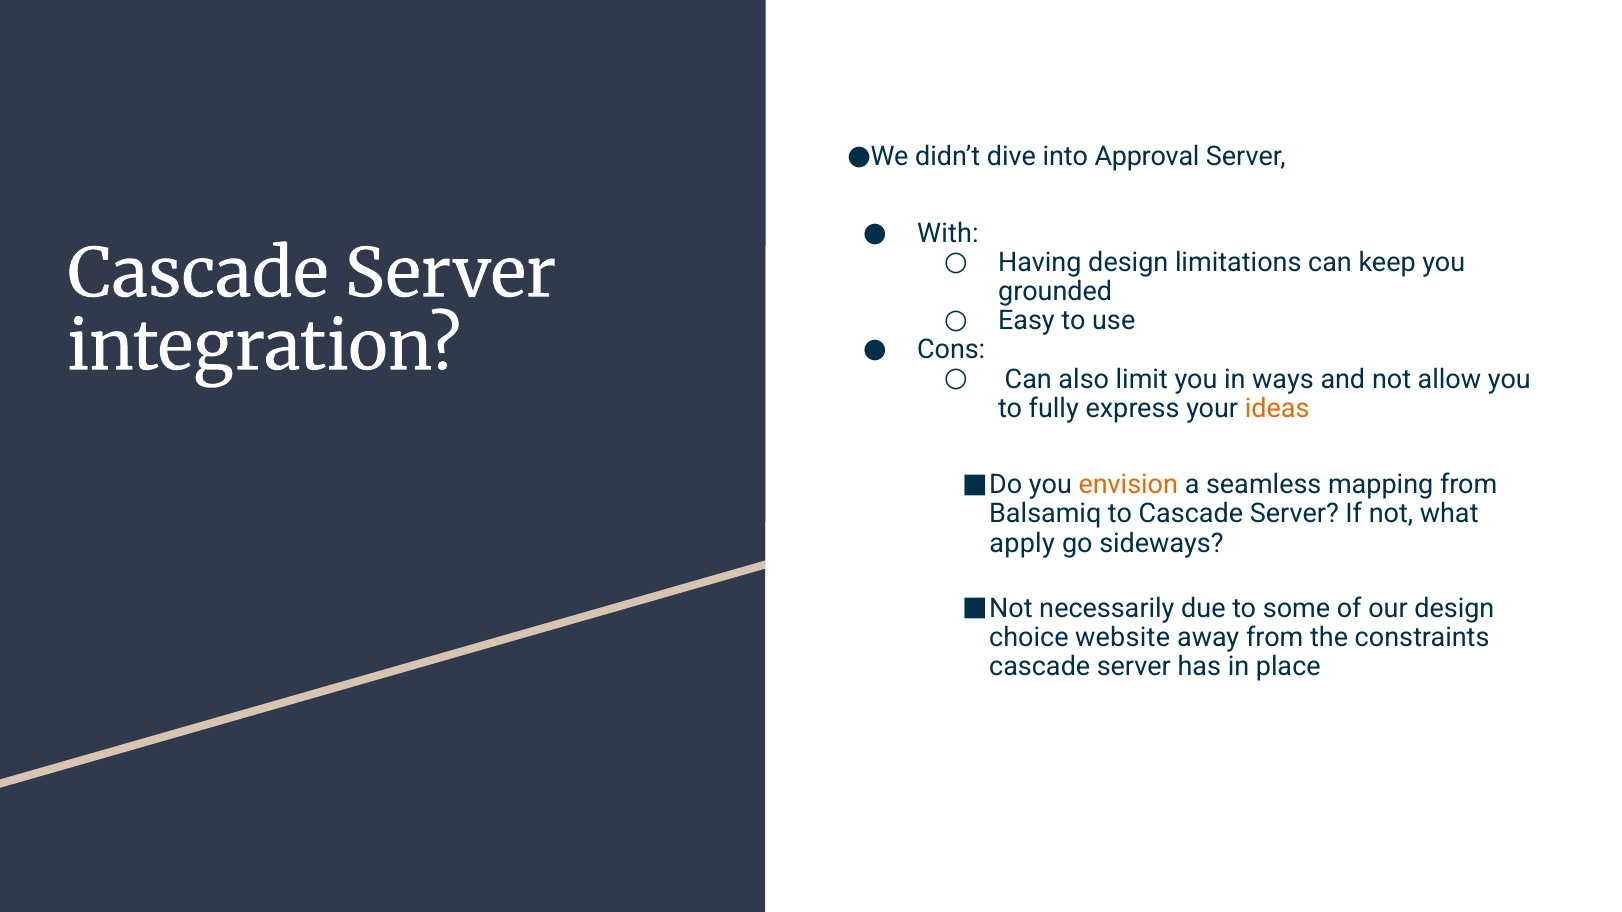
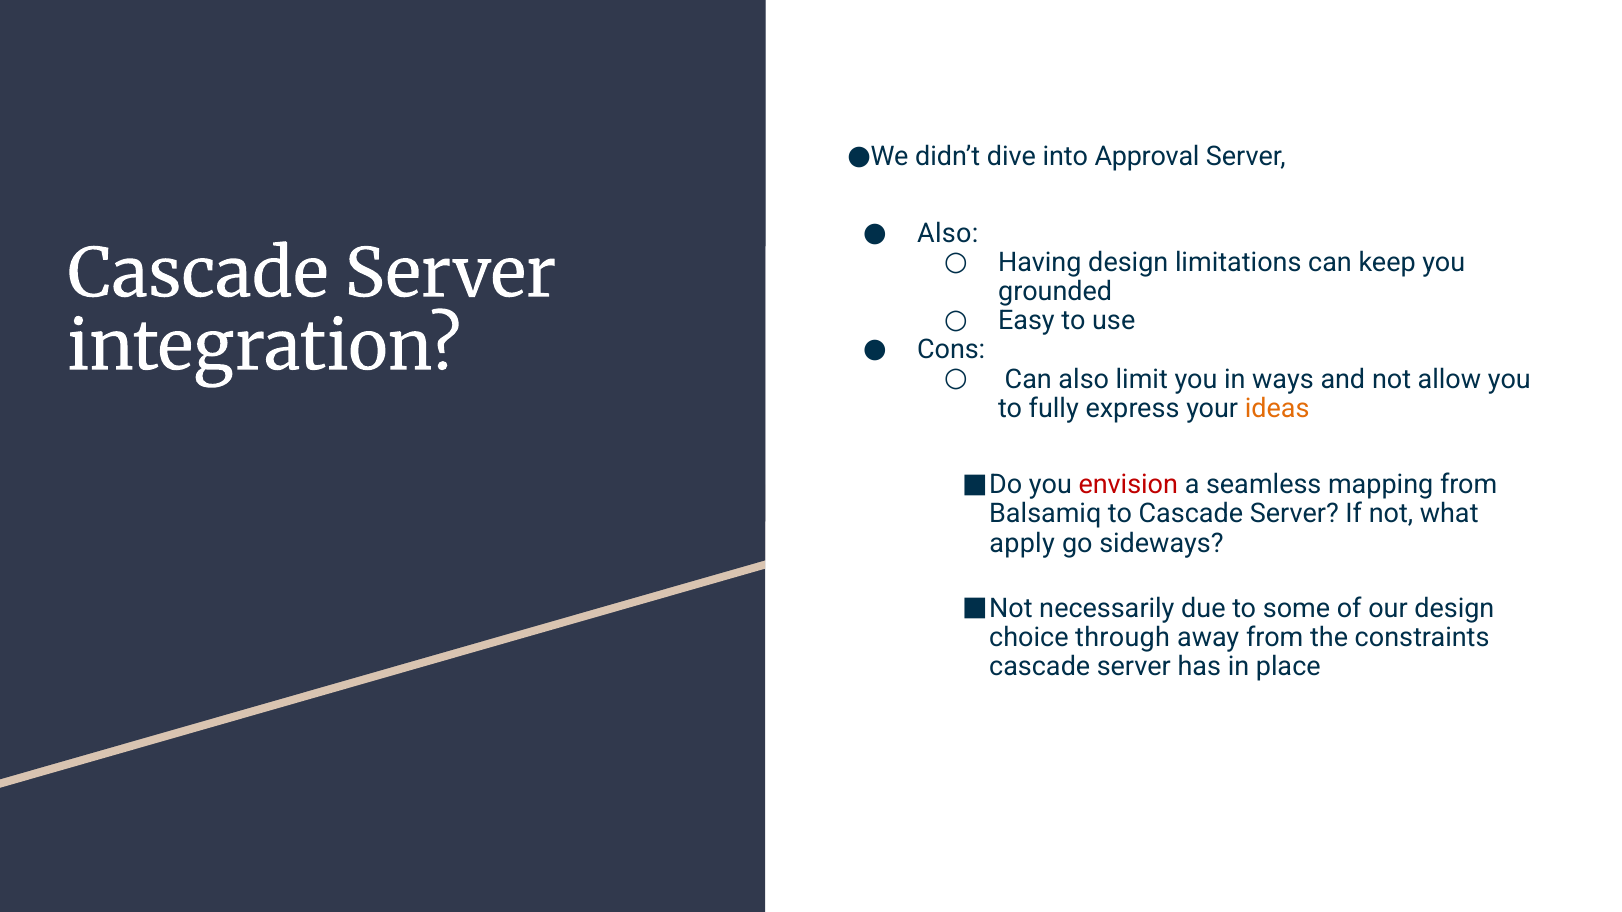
With at (948, 233): With -> Also
envision colour: orange -> red
website: website -> through
